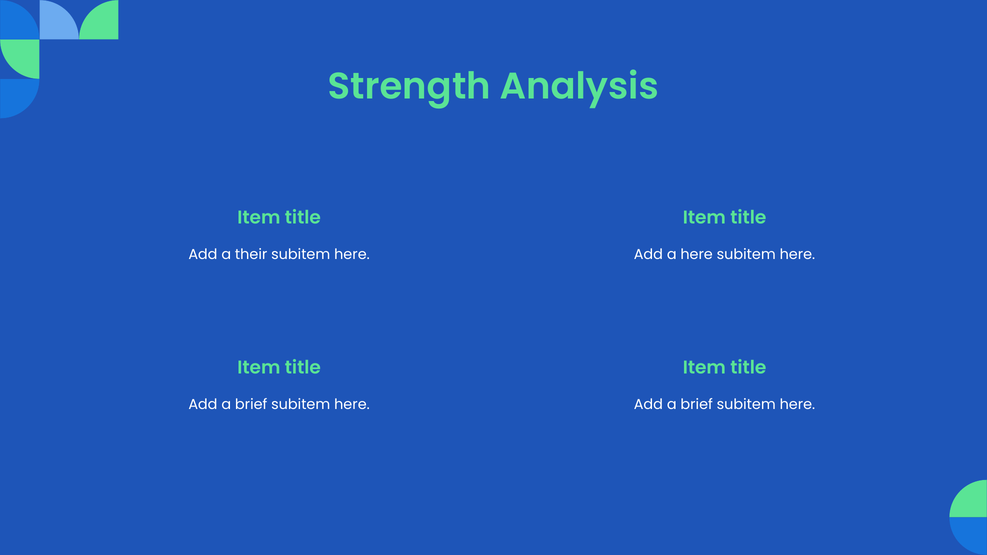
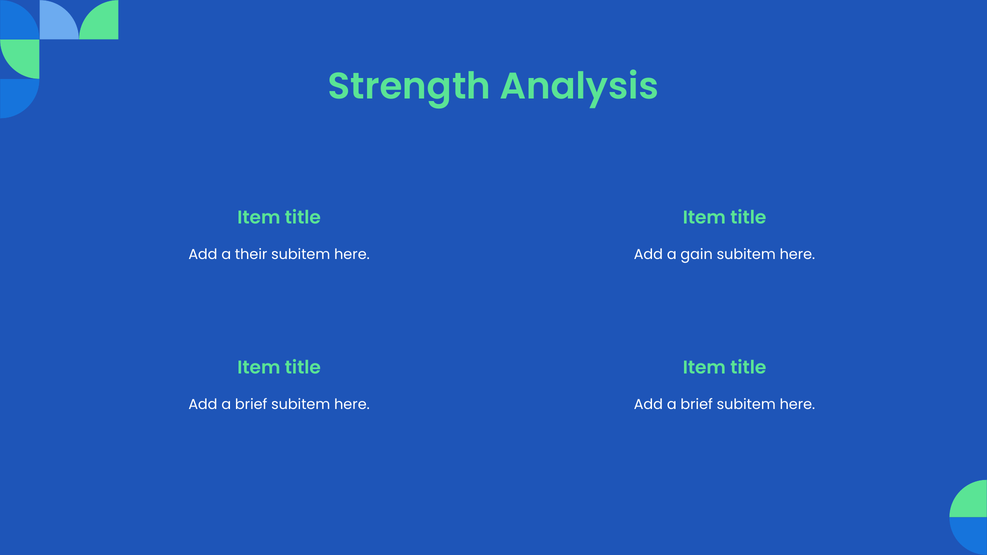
a here: here -> gain
